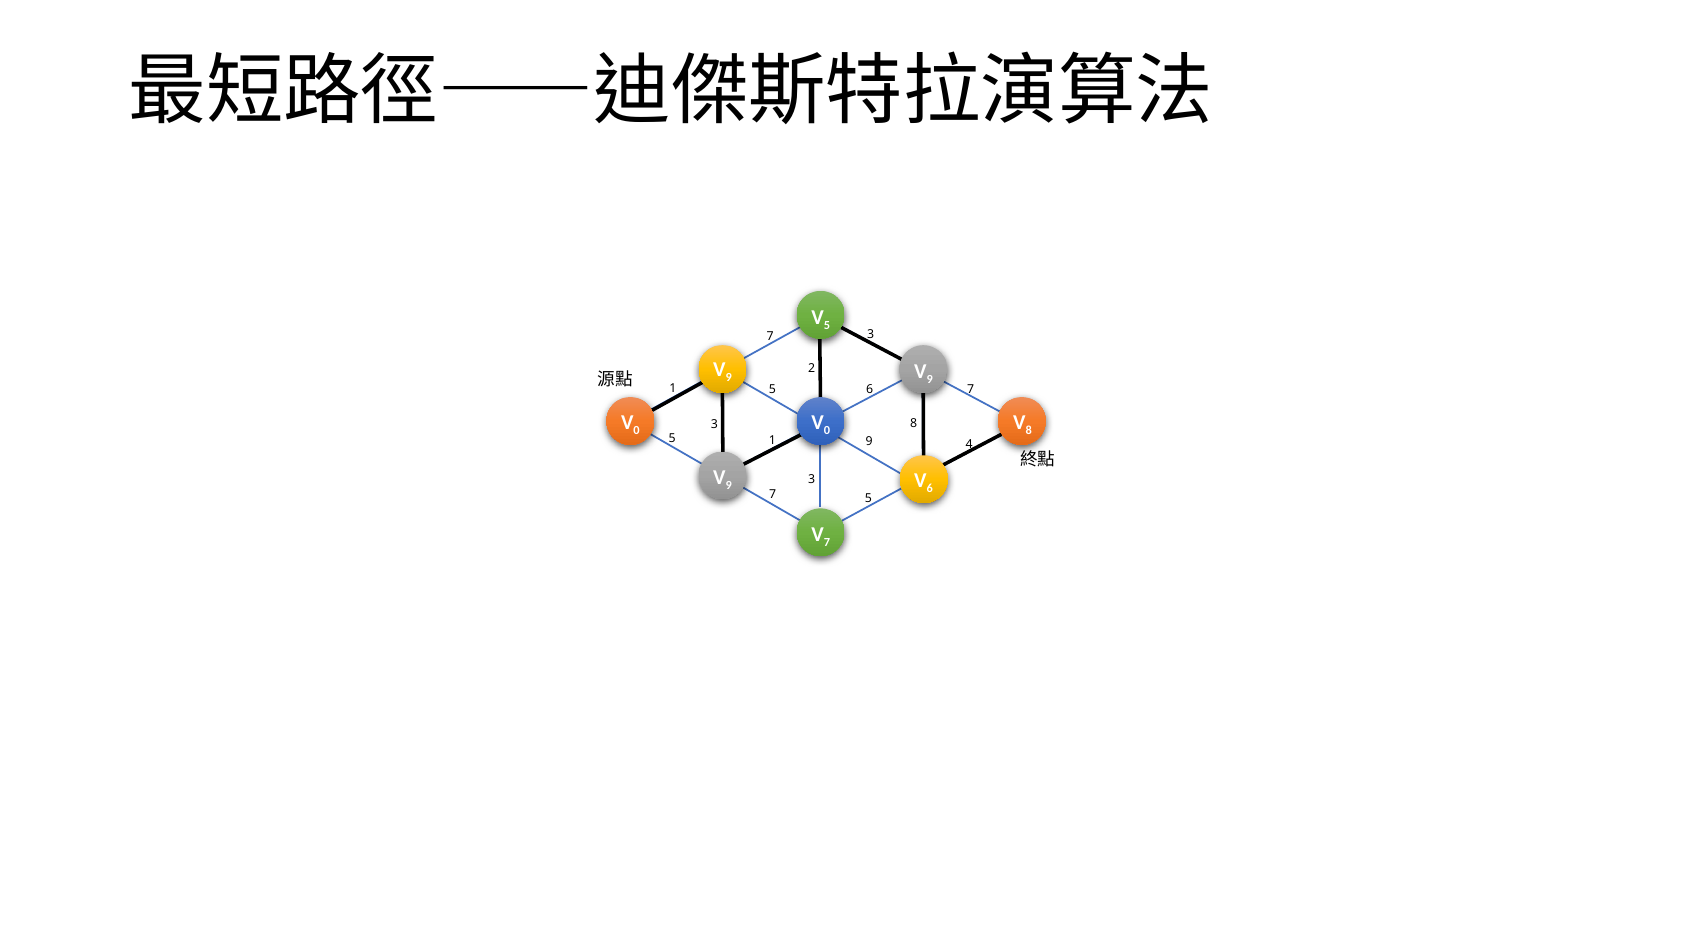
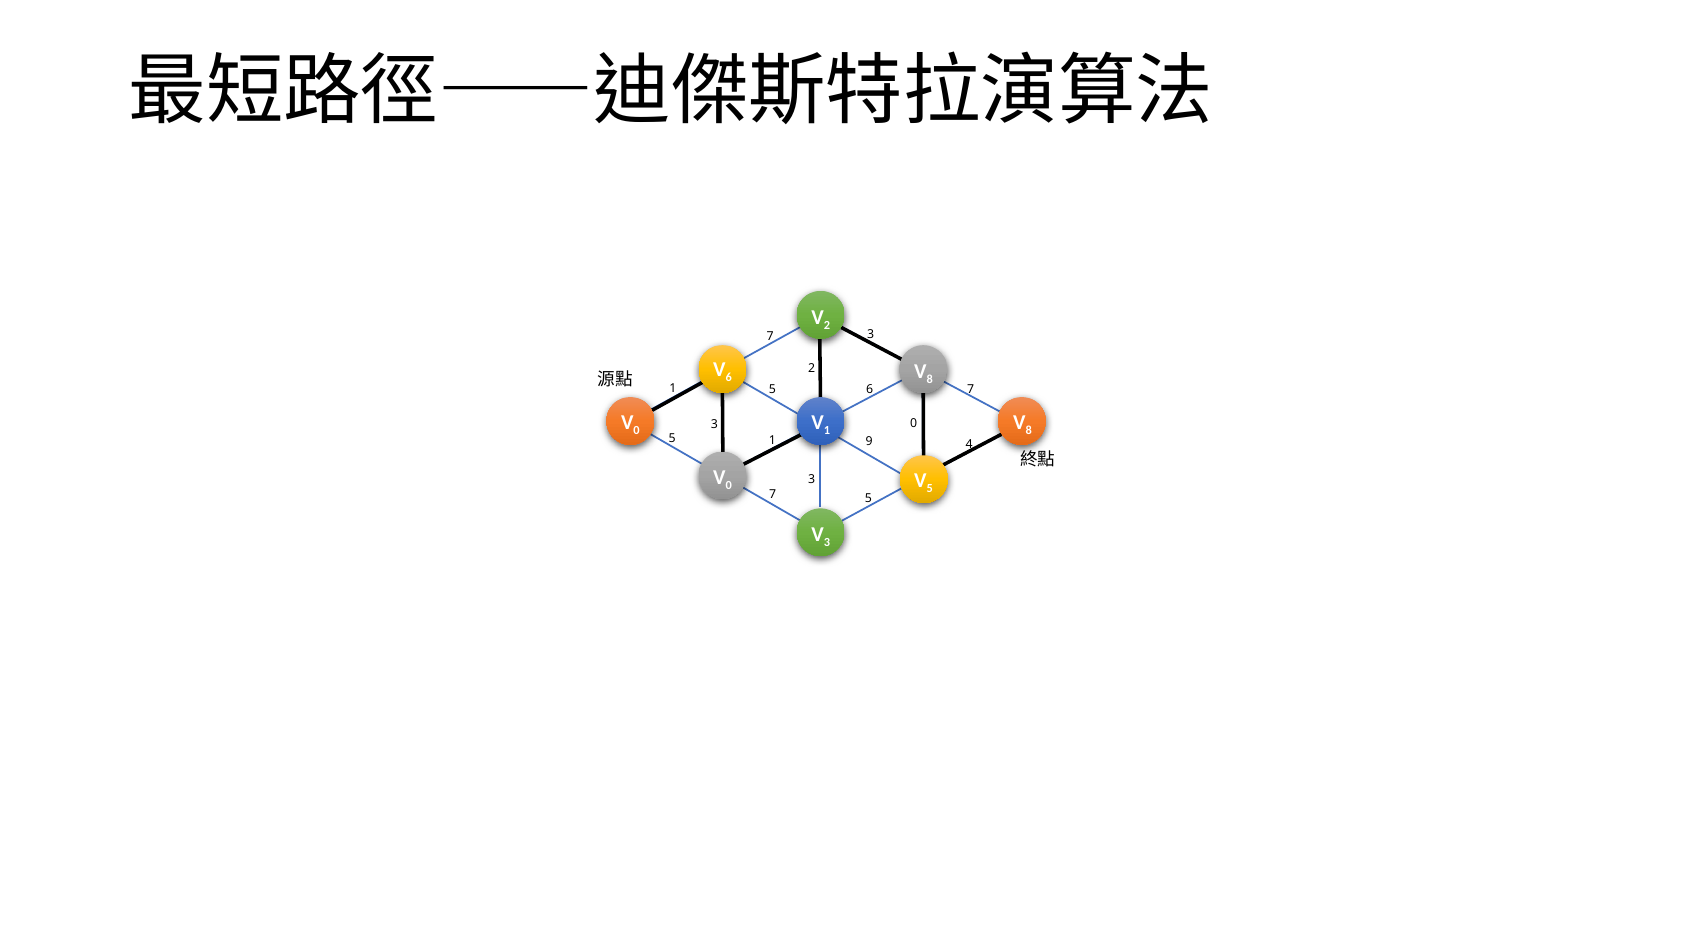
5 at (827, 326): 5 -> 2
9 at (729, 378): 9 -> 6
9 at (930, 379): 9 -> 8
0 at (827, 430): 0 -> 1
3 8: 8 -> 0
9 at (729, 485): 9 -> 0
6 at (930, 489): 6 -> 5
7 at (827, 542): 7 -> 3
